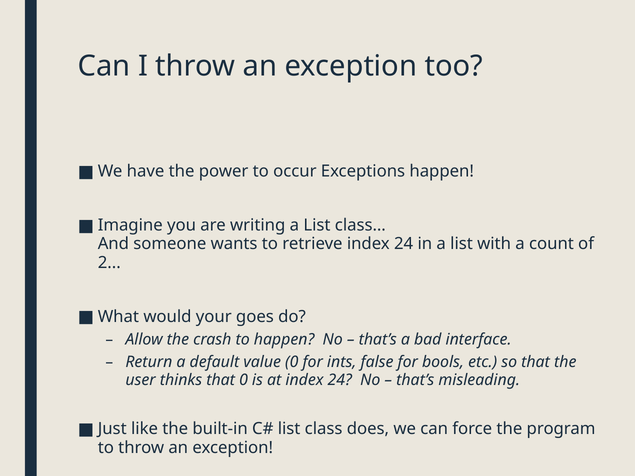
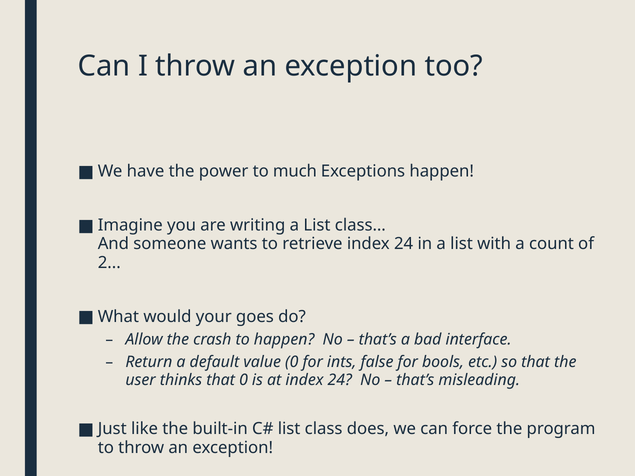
occur: occur -> much
